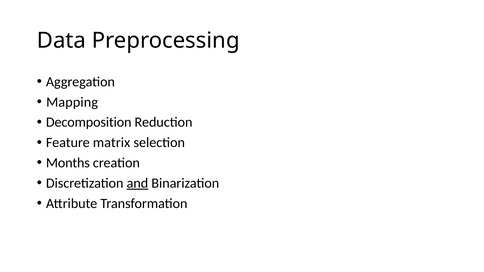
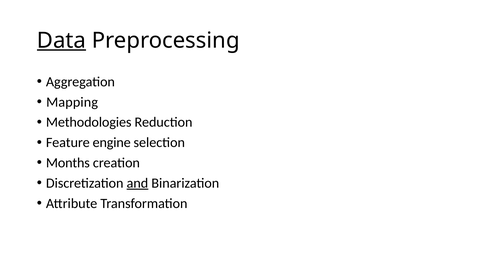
Data underline: none -> present
Decomposition: Decomposition -> Methodologies
matrix: matrix -> engine
